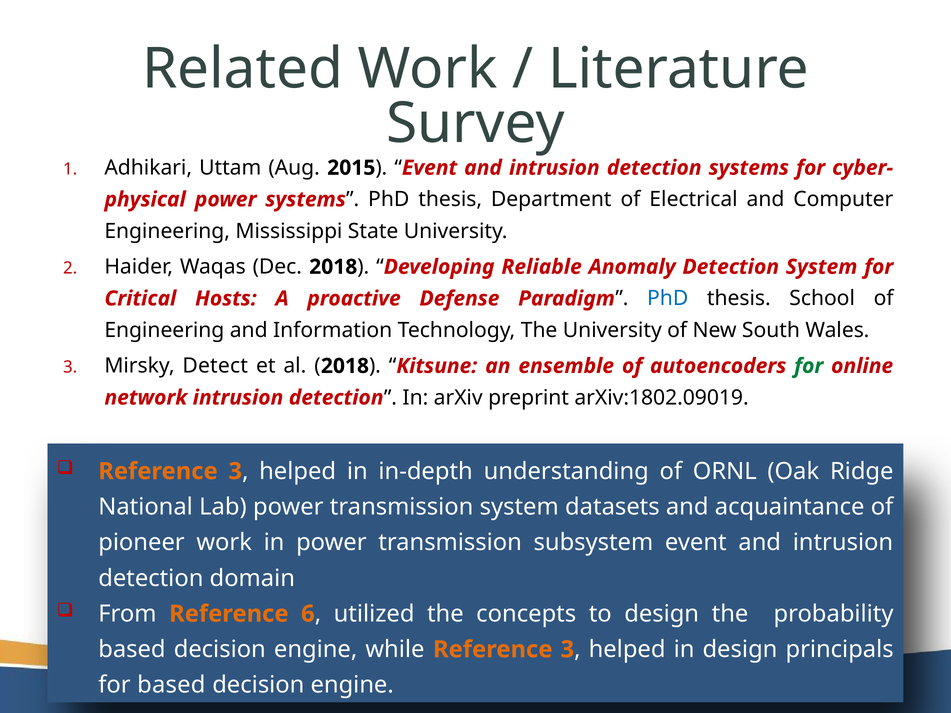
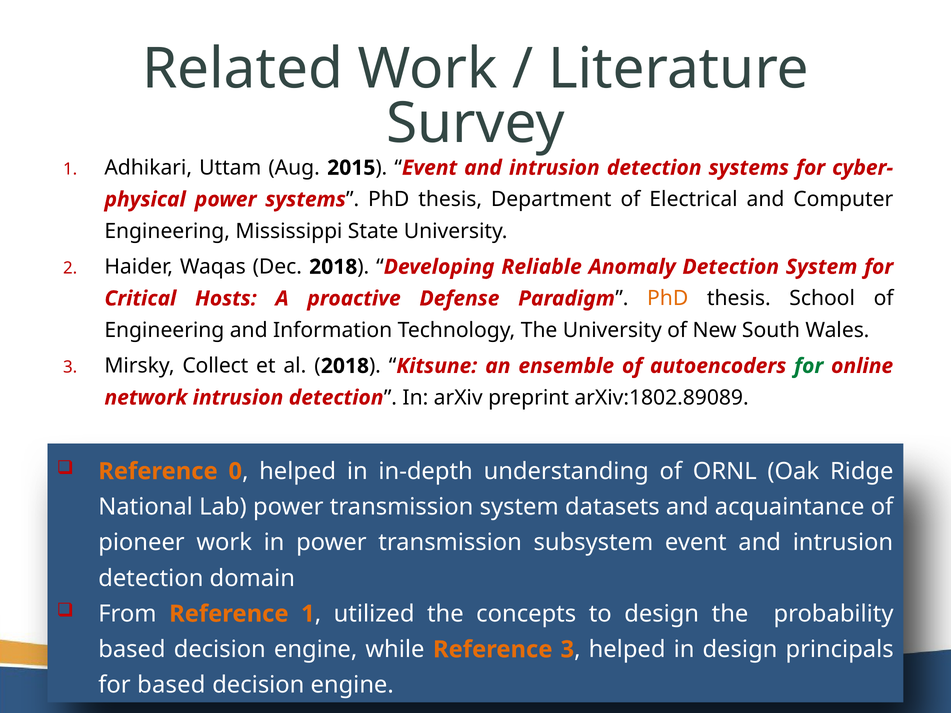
PhD at (668, 299) colour: blue -> orange
Detect: Detect -> Collect
arXiv:1802.09019: arXiv:1802.09019 -> arXiv:1802.89089
3 at (235, 471): 3 -> 0
Reference 6: 6 -> 1
